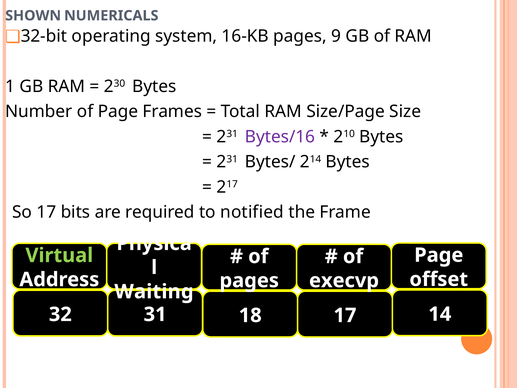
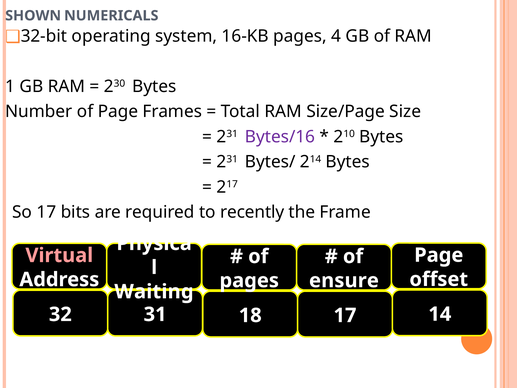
9: 9 -> 4
notified: notified -> recently
Virtual colour: light green -> pink
execvp: execvp -> ensure
